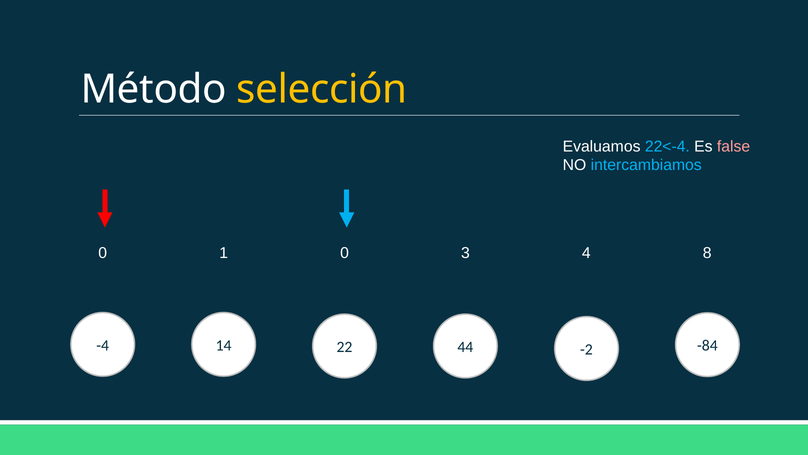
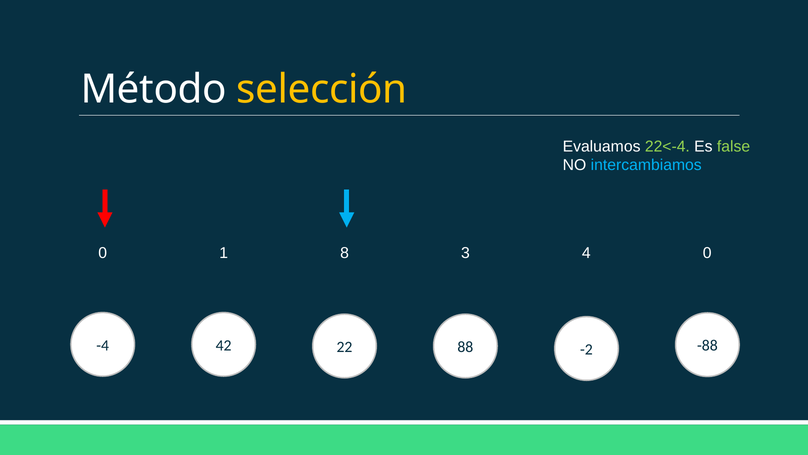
22<-4 colour: light blue -> light green
false colour: pink -> light green
1 0: 0 -> 8
4 8: 8 -> 0
14: 14 -> 42
44: 44 -> 88
-84: -84 -> -88
